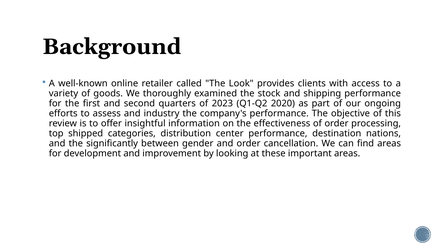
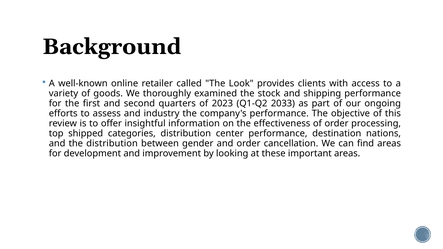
2020: 2020 -> 2033
the significantly: significantly -> distribution
